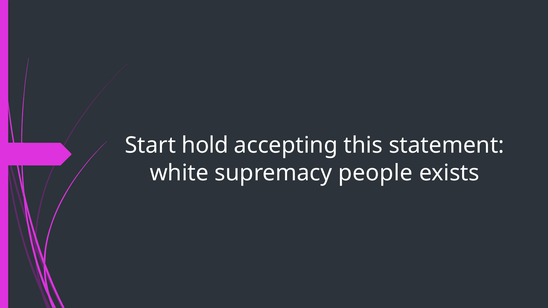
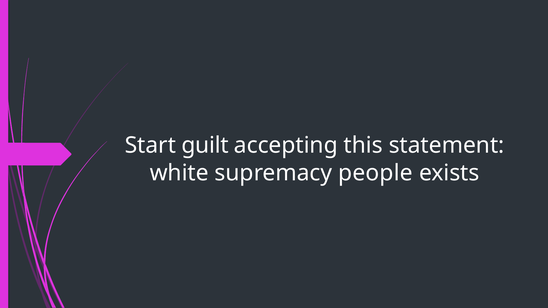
hold: hold -> guilt
